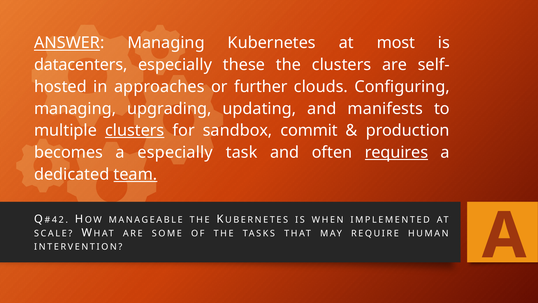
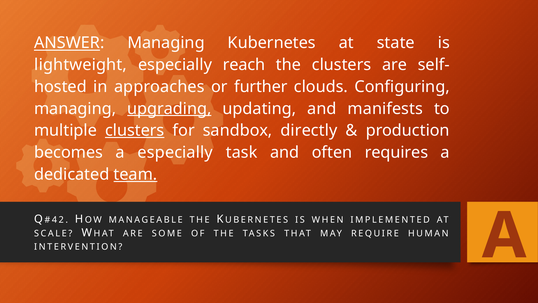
most: most -> state
datacenters: datacenters -> lightweight
these: these -> reach
upgrading underline: none -> present
commit: commit -> directly
requires underline: present -> none
